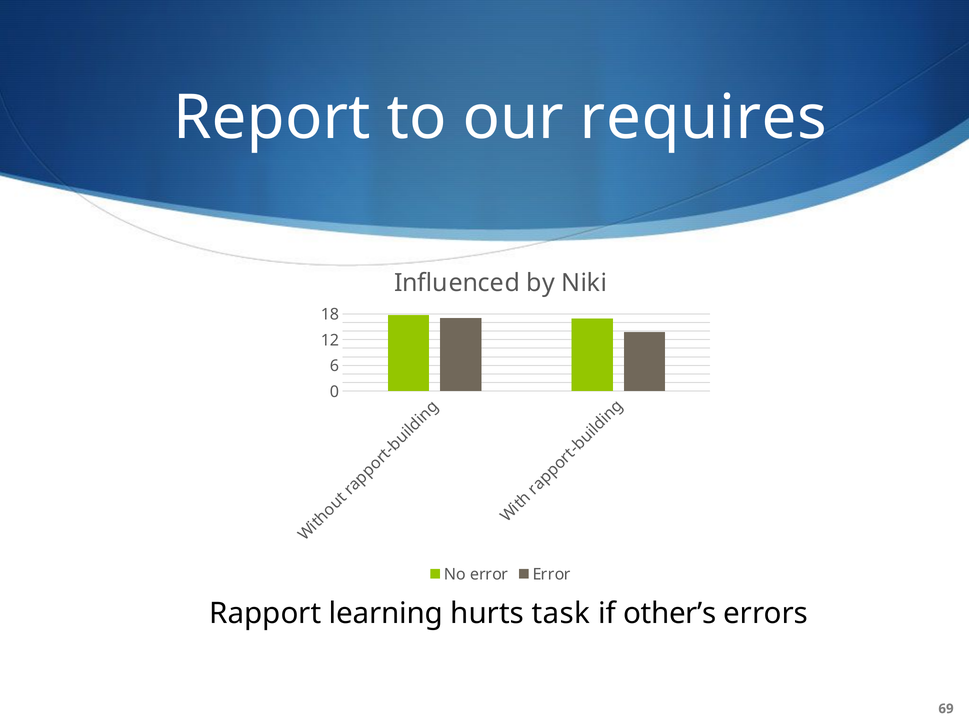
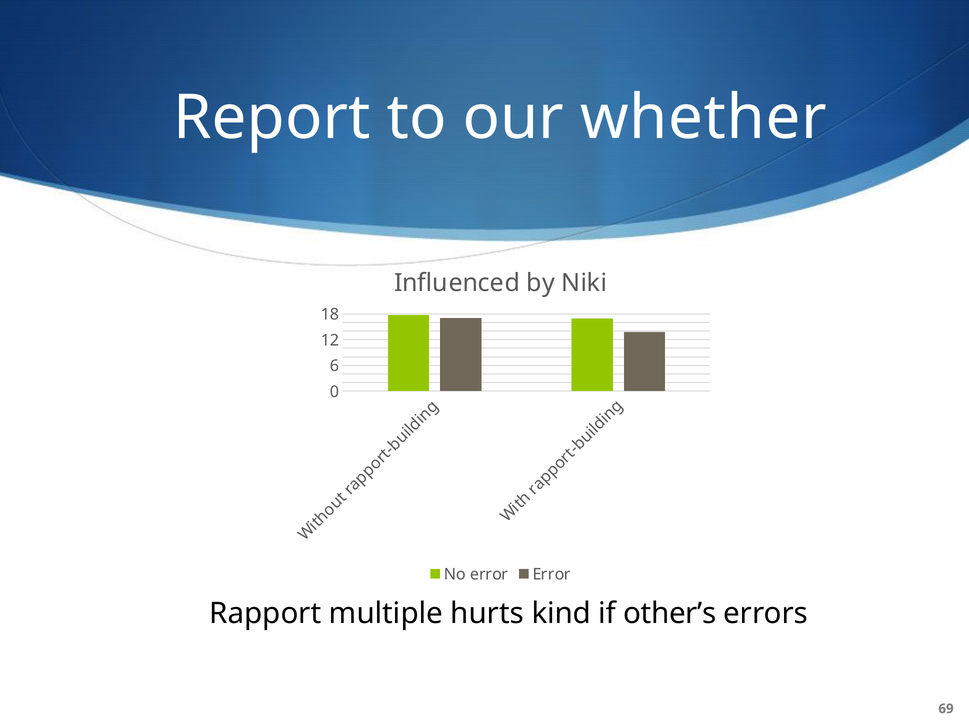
requires: requires -> whether
learning: learning -> multiple
task: task -> kind
